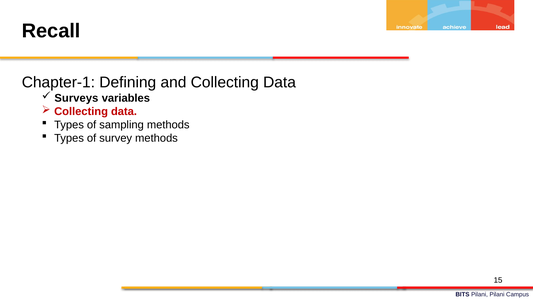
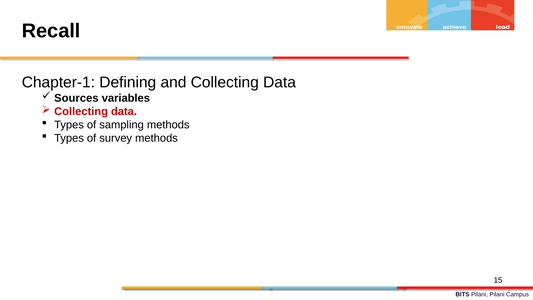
Surveys: Surveys -> Sources
